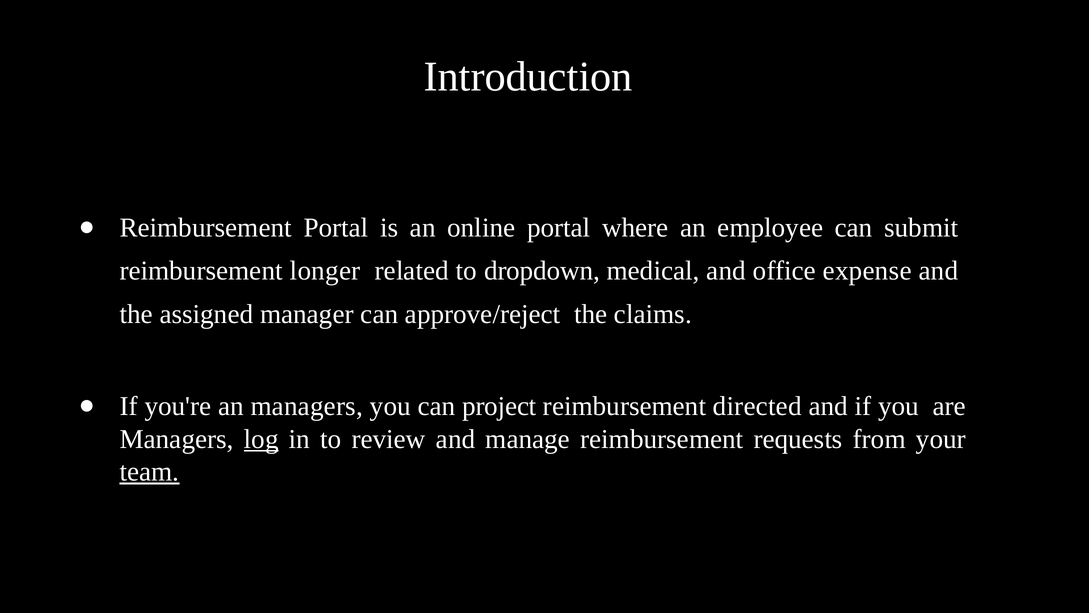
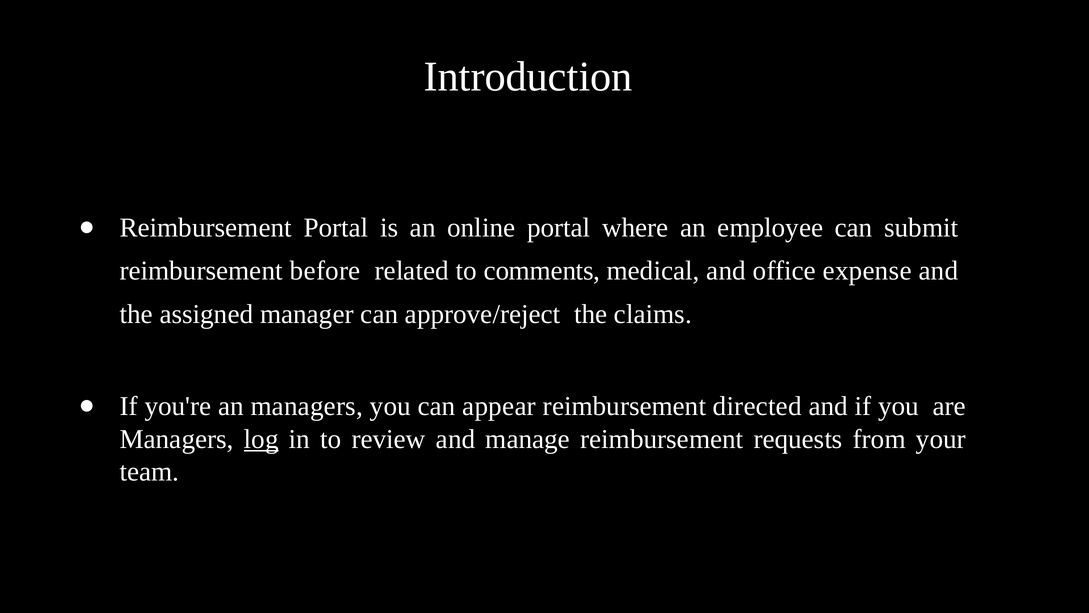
longer: longer -> before
dropdown: dropdown -> comments
project: project -> appear
team underline: present -> none
